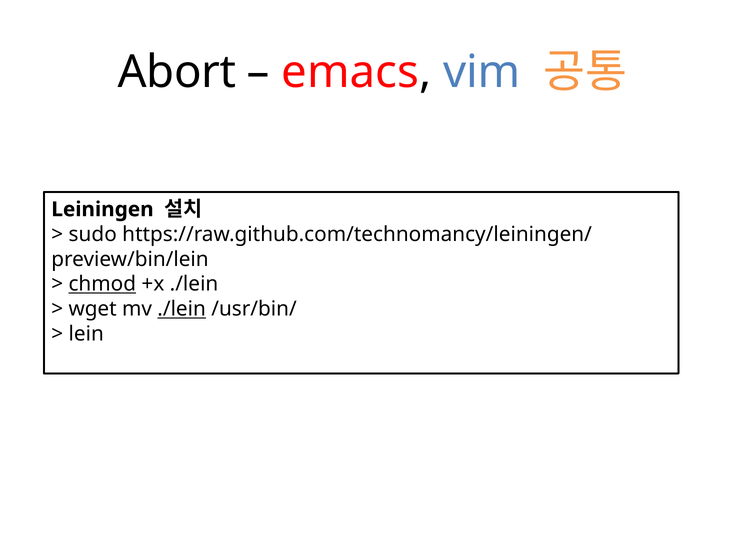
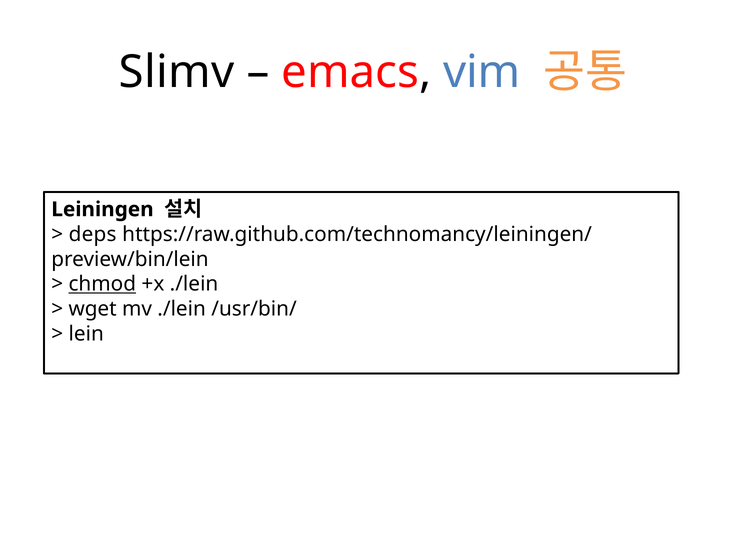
Abort: Abort -> Slimv
sudo: sudo -> deps
./lein at (182, 309) underline: present -> none
